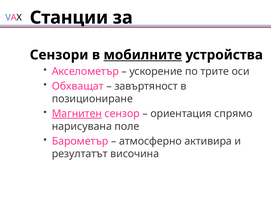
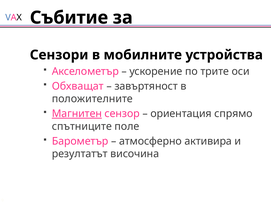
Станции: Станции -> Събитие
мобилните underline: present -> none
позициониране: позициониране -> положителните
нарисувана: нарисувана -> спътниците
